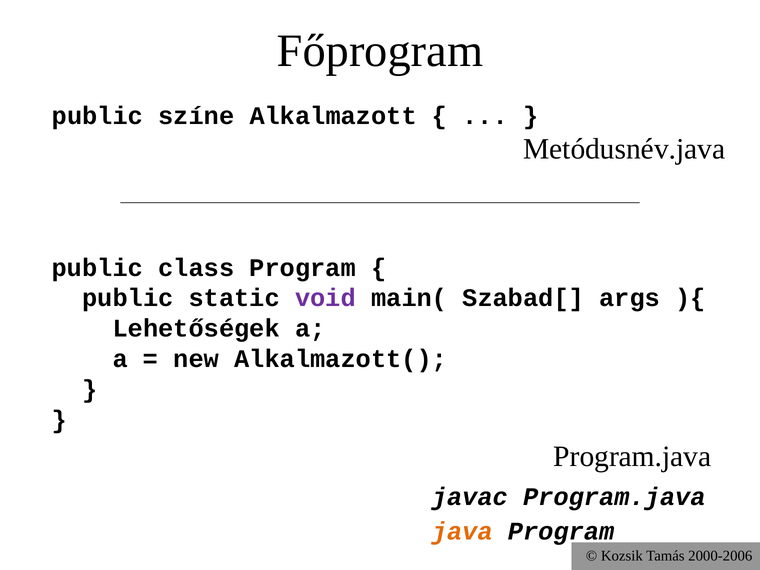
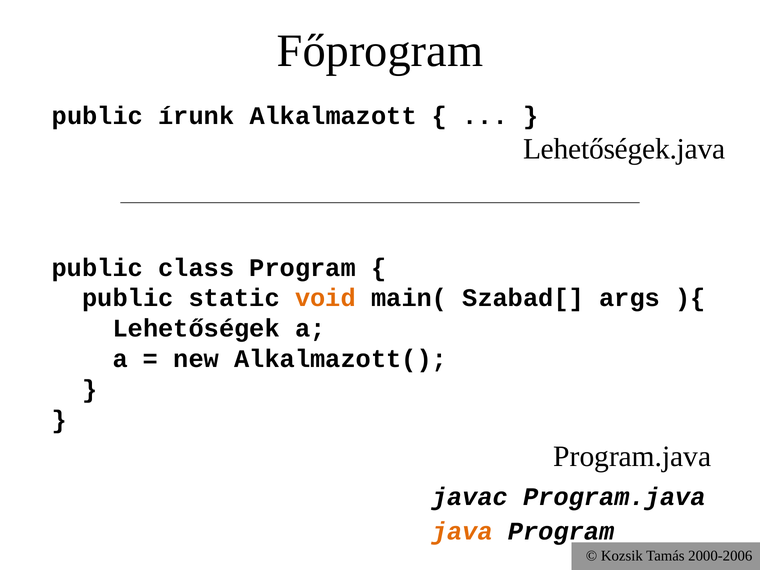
színe: színe -> írunk
Metódusnév.java: Metódusnév.java -> Lehetőségek.java
void colour: purple -> orange
